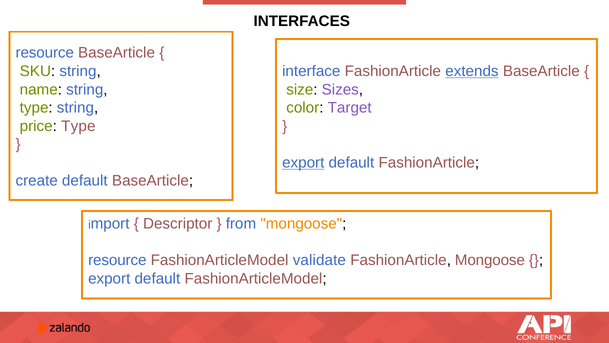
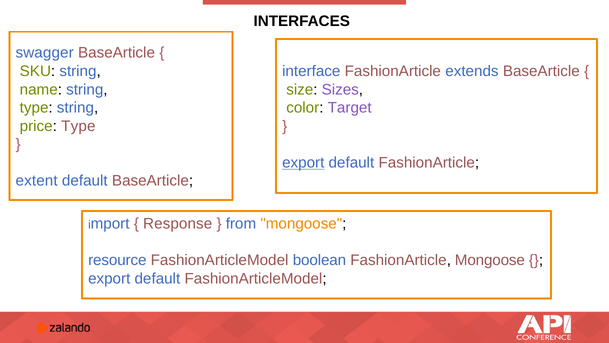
resource at (45, 53): resource -> swagger
extends underline: present -> none
create: create -> extent
Descriptor: Descriptor -> Response
validate: validate -> boolean
